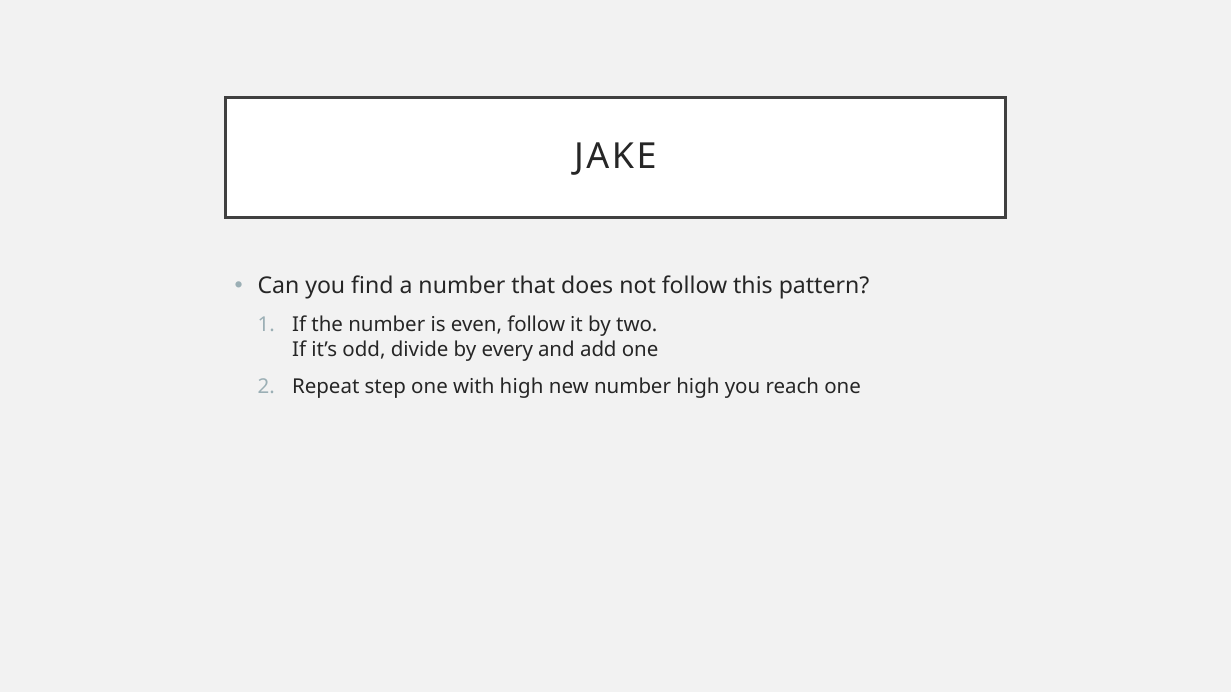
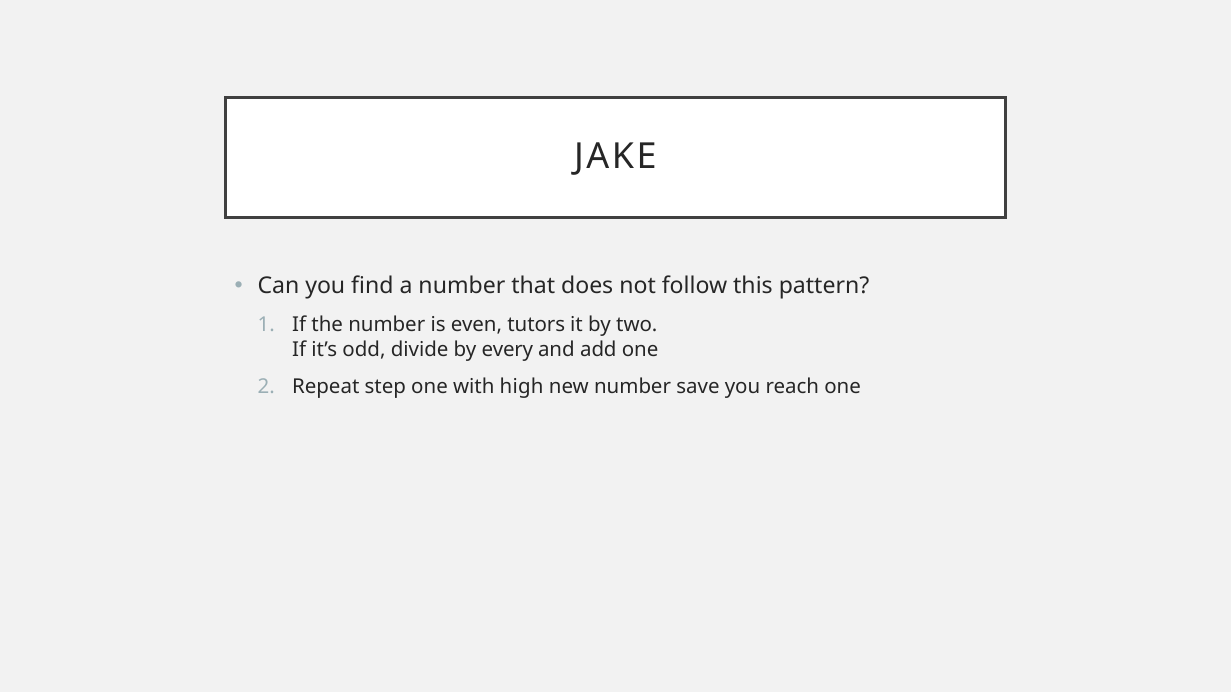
even follow: follow -> tutors
number high: high -> save
